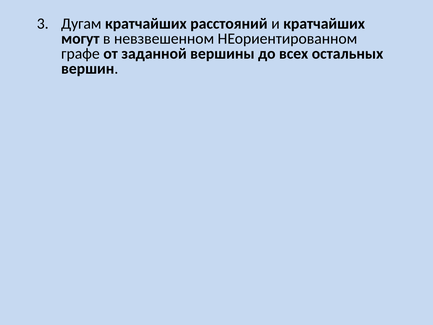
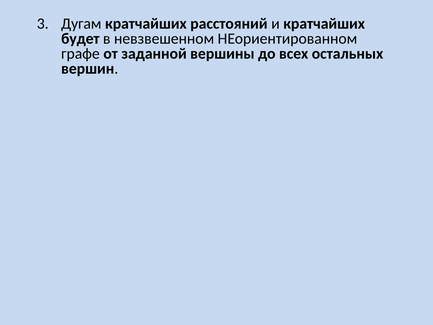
могут: могут -> будет
